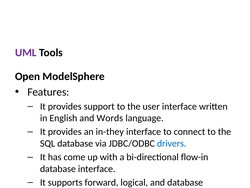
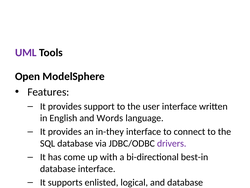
drivers colour: blue -> purple
flow-in: flow-in -> best-in
forward: forward -> enlisted
